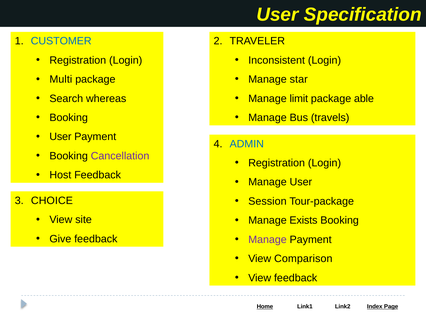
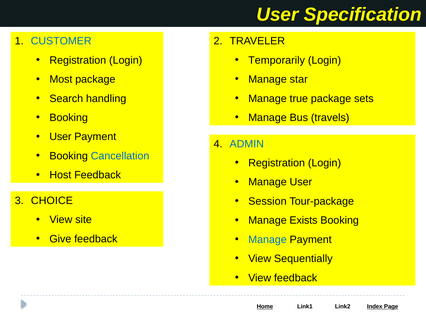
Inconsistent: Inconsistent -> Temporarily
Multi: Multi -> Most
limit: limit -> true
able: able -> sets
whereas: whereas -> handling
Cancellation colour: purple -> blue
Manage at (267, 240) colour: purple -> blue
Comparison: Comparison -> Sequentially
